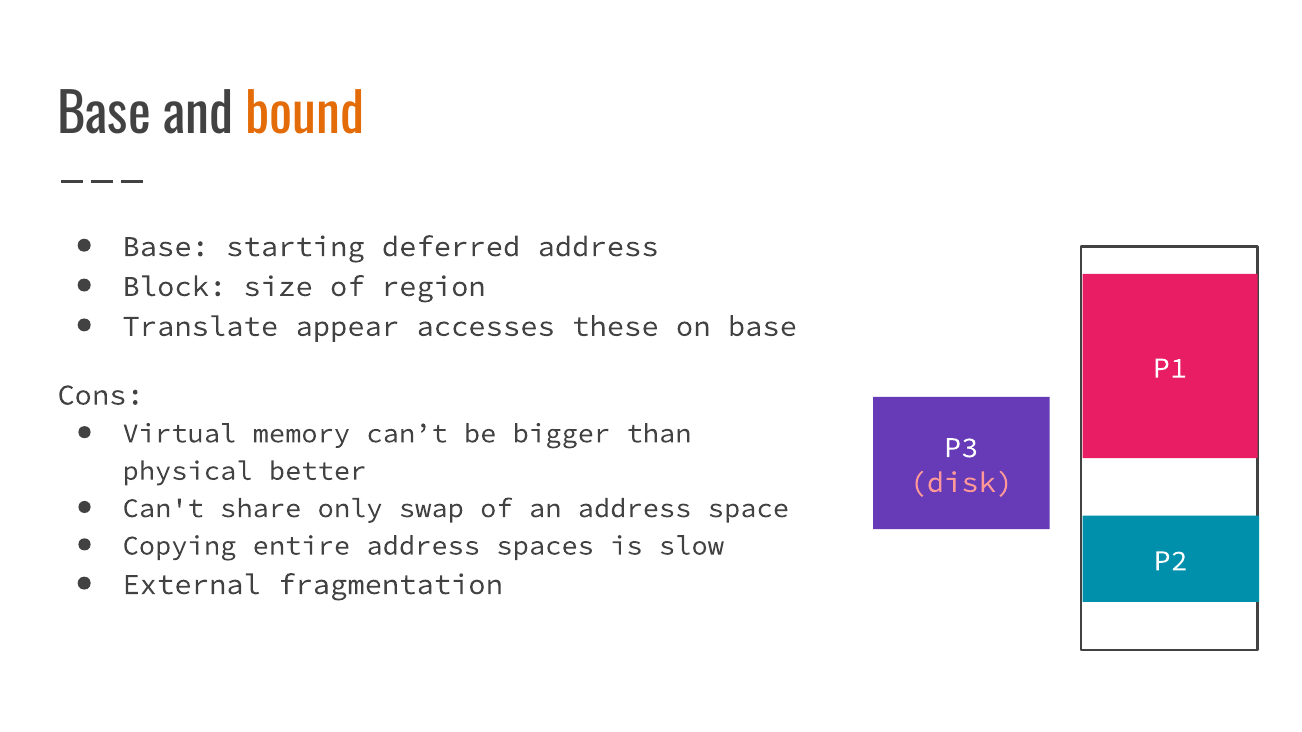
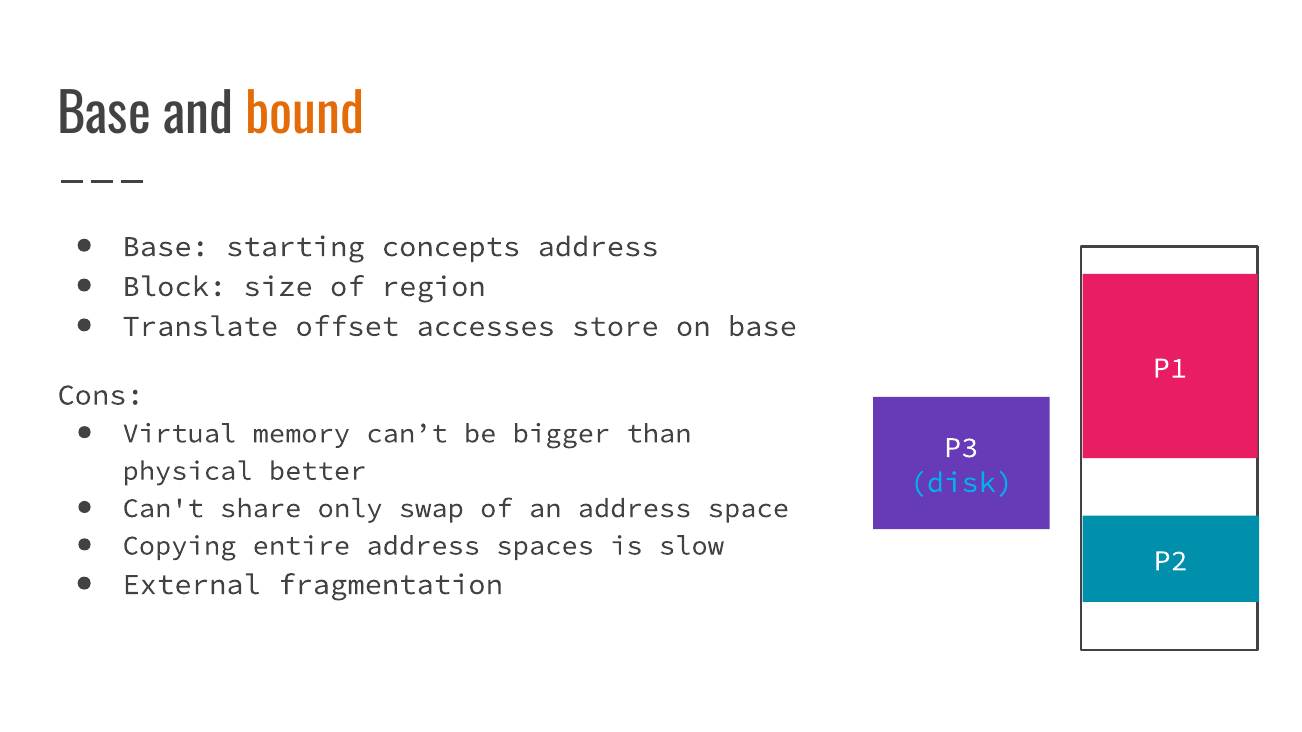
deferred: deferred -> concepts
appear: appear -> offset
these: these -> store
disk colour: pink -> light blue
